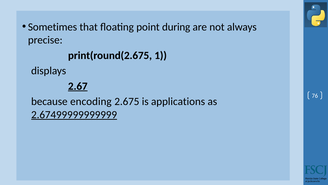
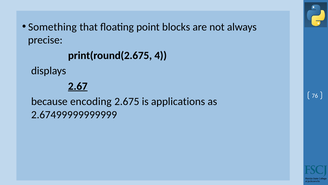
Sometimes: Sometimes -> Something
during: during -> blocks
1: 1 -> 4
2.67499999999999 underline: present -> none
